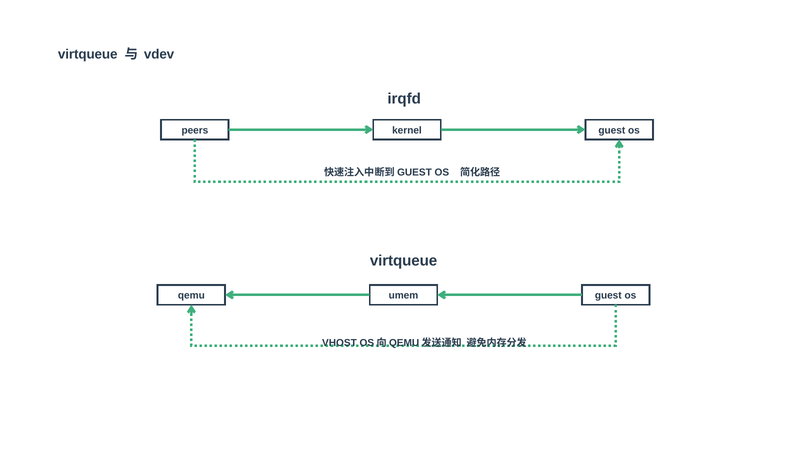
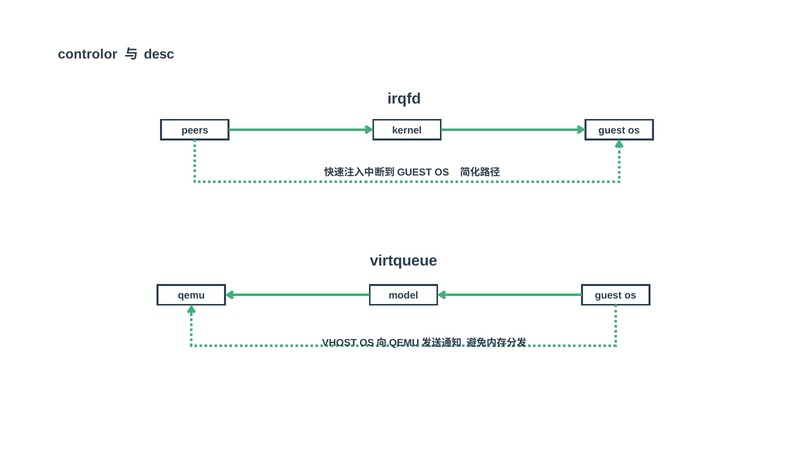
virtqueue at (88, 54): virtqueue -> controlor
vdev: vdev -> desc
umem: umem -> model
